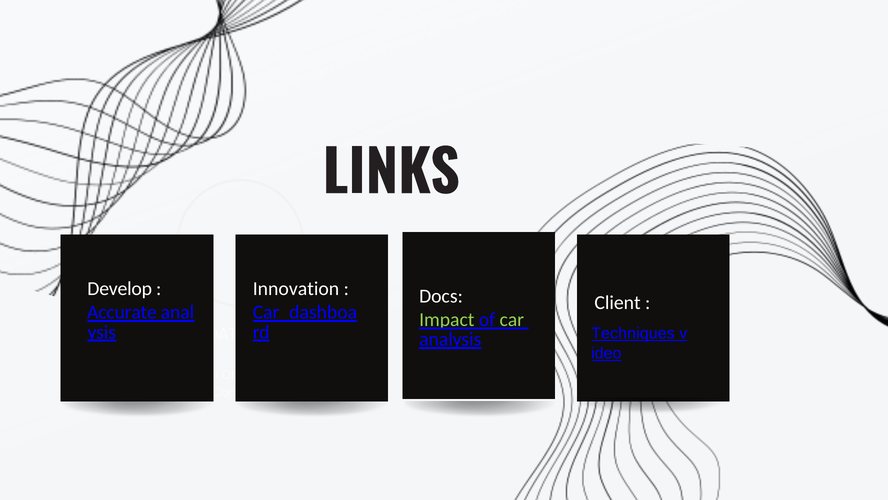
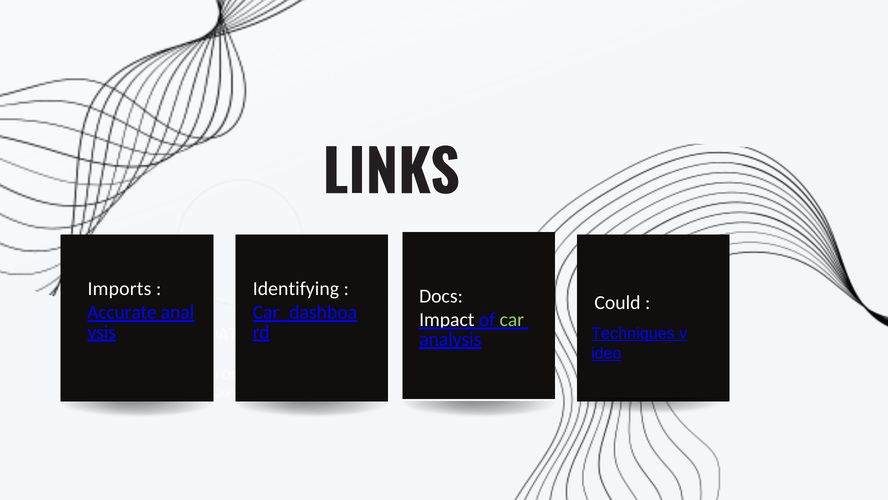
Develop: Develop -> Imports
Innovation: Innovation -> Identifying
Client: Client -> Could
Impact colour: light green -> white
